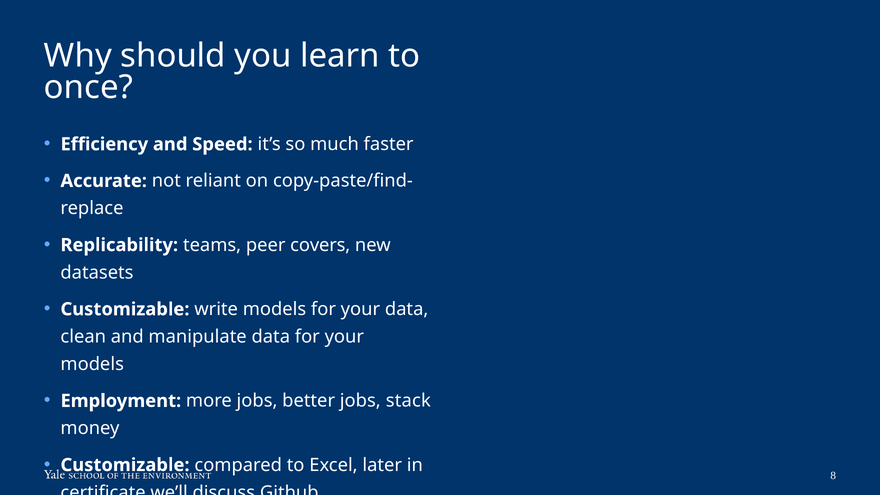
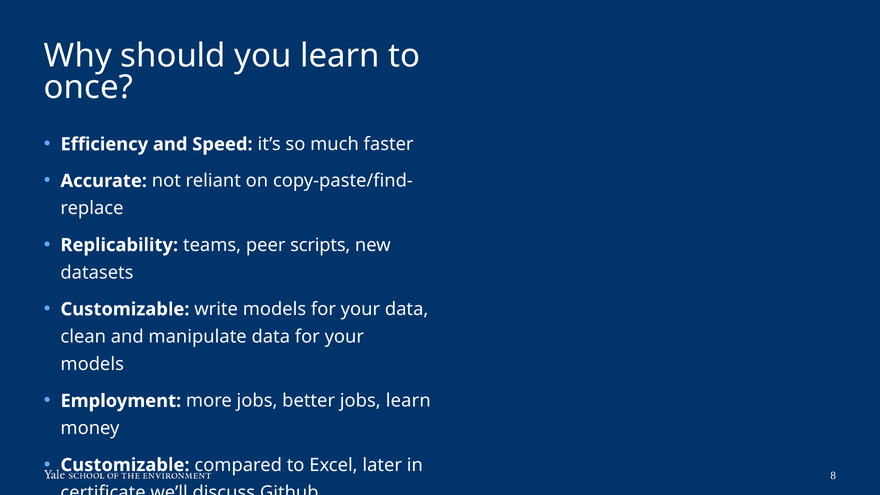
covers: covers -> scripts
jobs stack: stack -> learn
